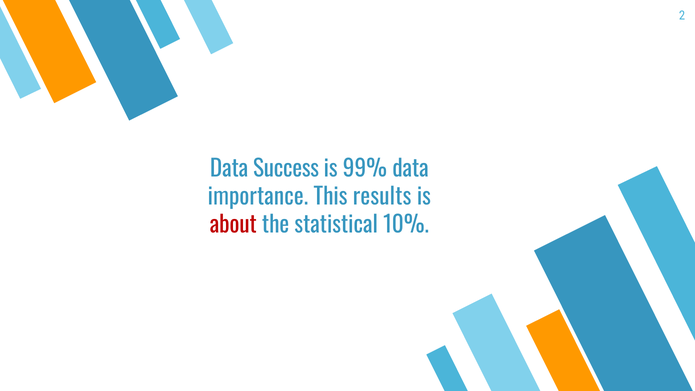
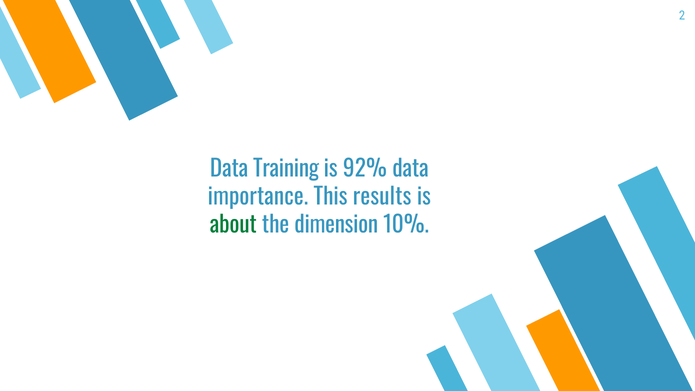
Success: Success -> Training
99%: 99% -> 92%
about colour: red -> green
statistical: statistical -> dimension
